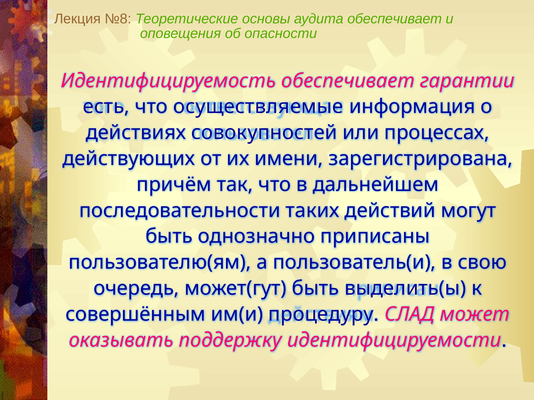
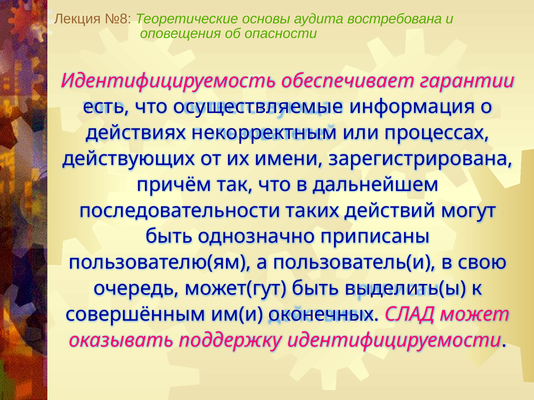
аудита обеспечивает: обеспечивает -> востребована
совокупностей: совокупностей -> некорректным
процедуру: процедуру -> оконечных
